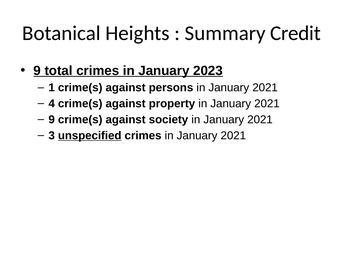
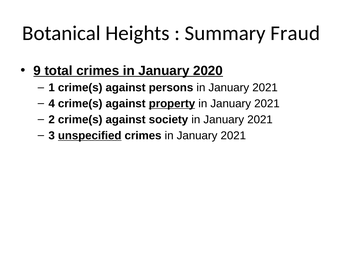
Credit: Credit -> Fraud
2023: 2023 -> 2020
property underline: none -> present
9 at (52, 120): 9 -> 2
